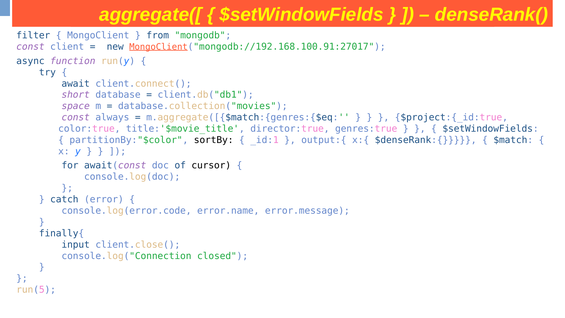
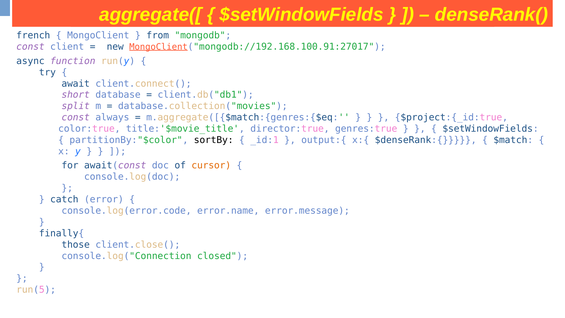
filter: filter -> french
space: space -> split
cursor colour: black -> orange
input: input -> those
